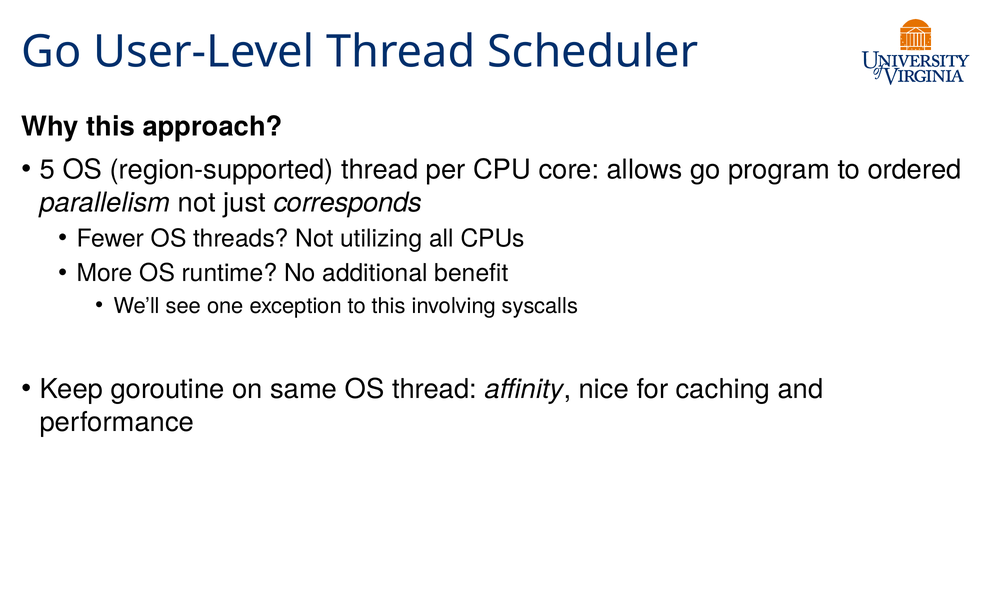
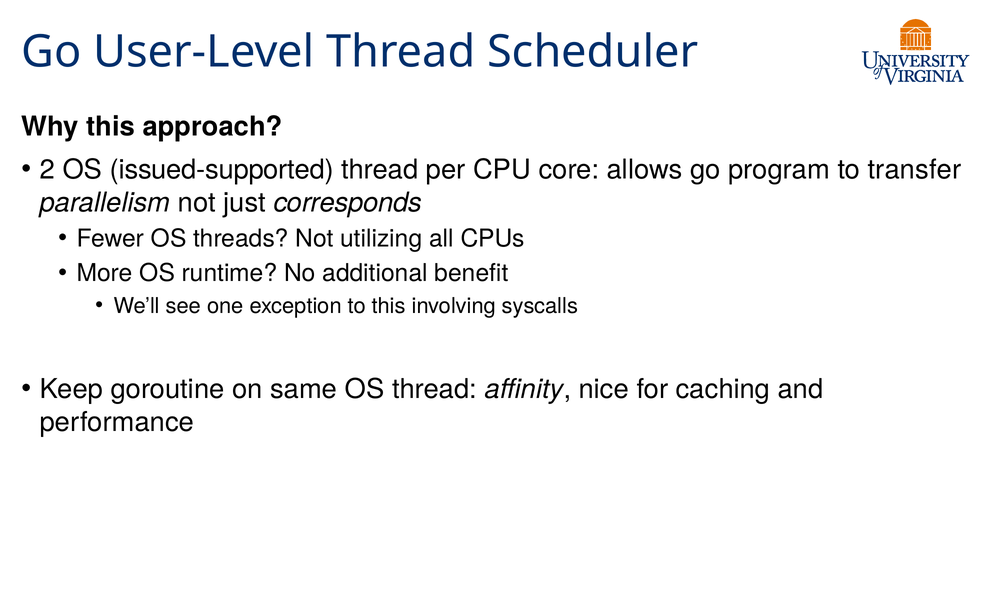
5: 5 -> 2
region-supported: region-supported -> issued-supported
ordered: ordered -> transfer
